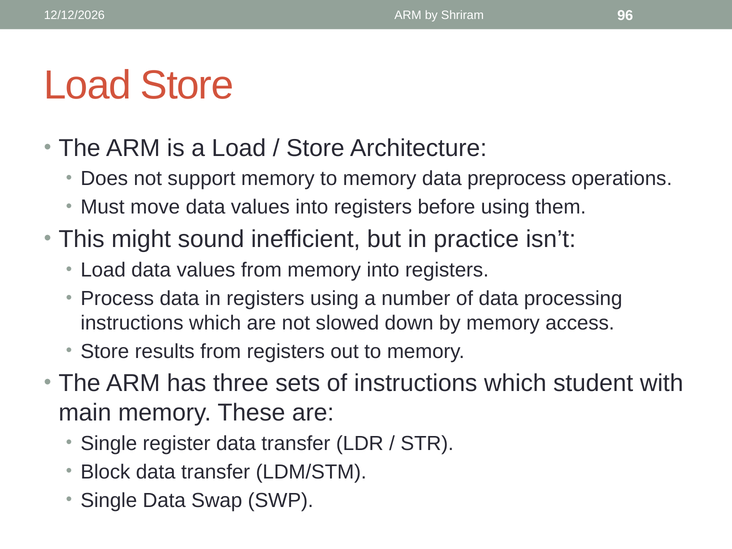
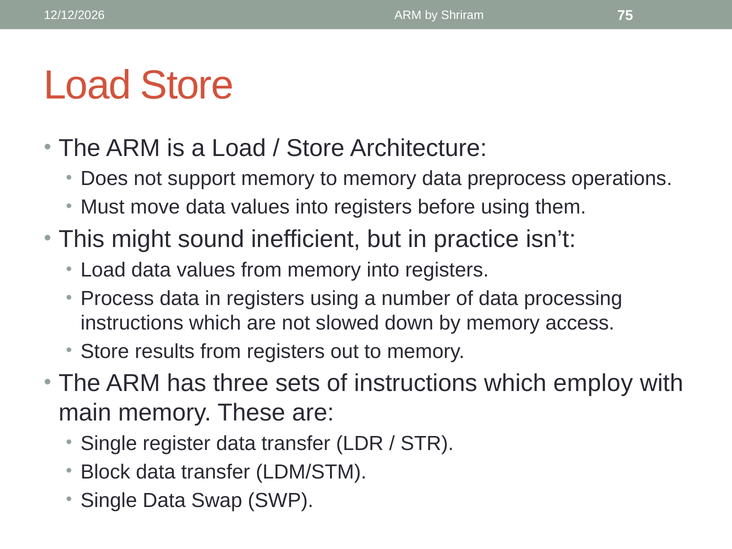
96: 96 -> 75
student: student -> employ
